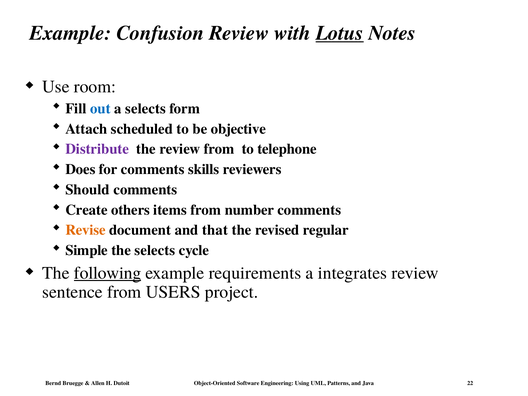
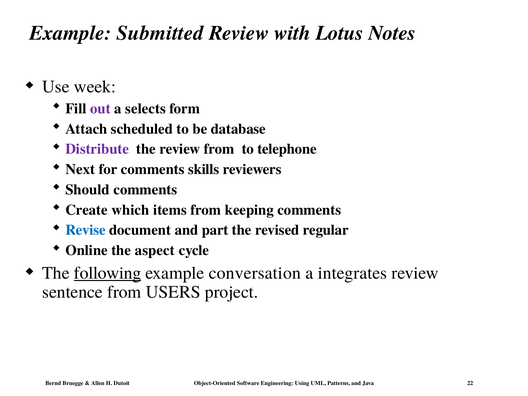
Confusion: Confusion -> Submitted
Lotus underline: present -> none
room: room -> week
out colour: blue -> purple
objective: objective -> database
Does: Does -> Next
others: others -> which
number: number -> keeping
Revise colour: orange -> blue
that: that -> part
Simple: Simple -> Online
the selects: selects -> aspect
requirements: requirements -> conversation
